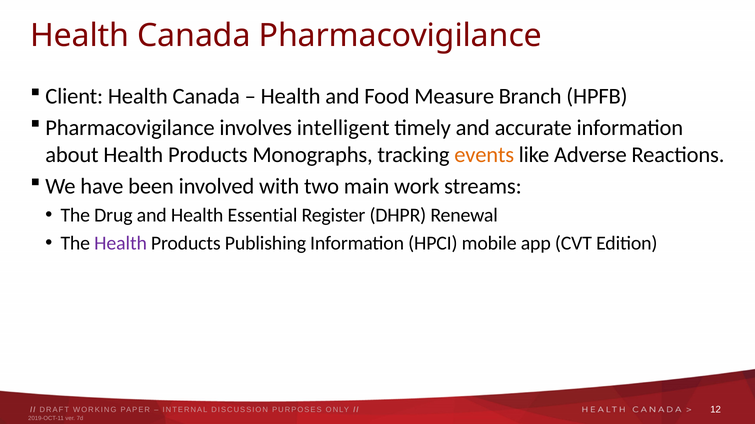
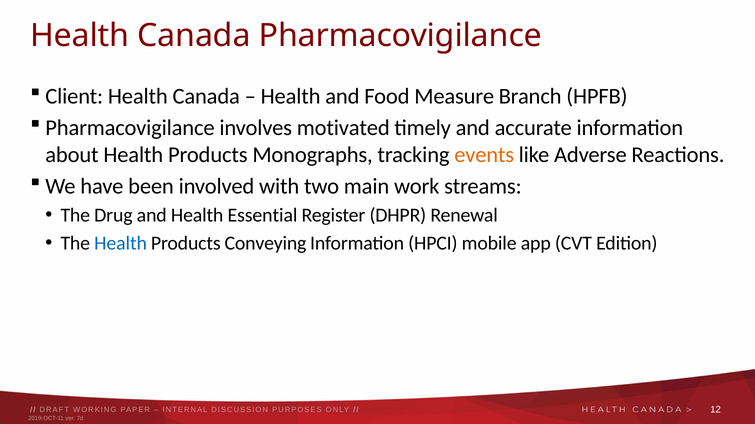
intelligent: intelligent -> motivated
Health at (121, 243) colour: purple -> blue
Publishing: Publishing -> Conveying
